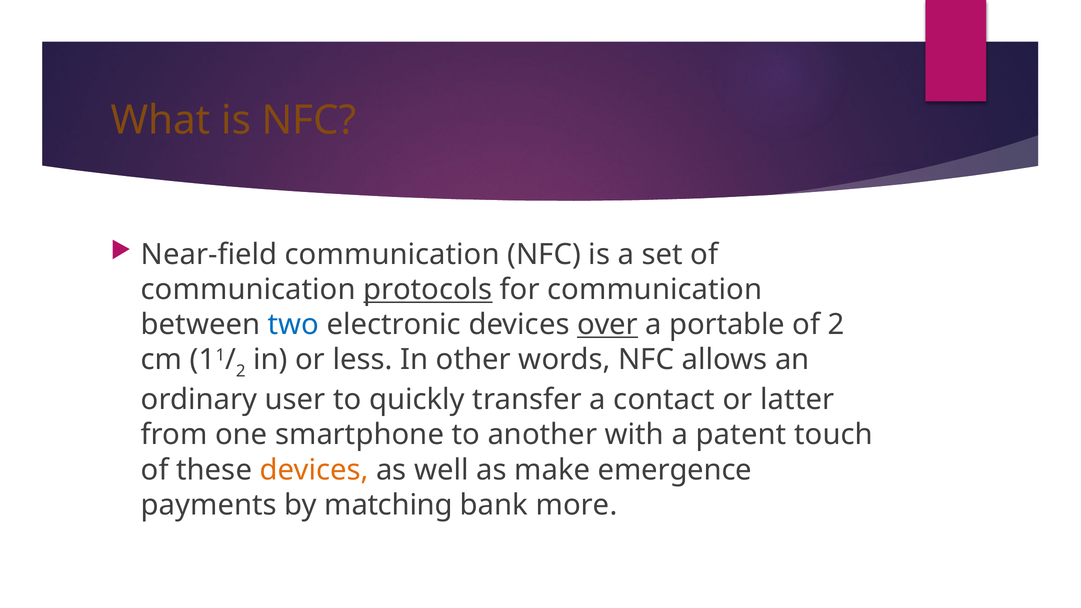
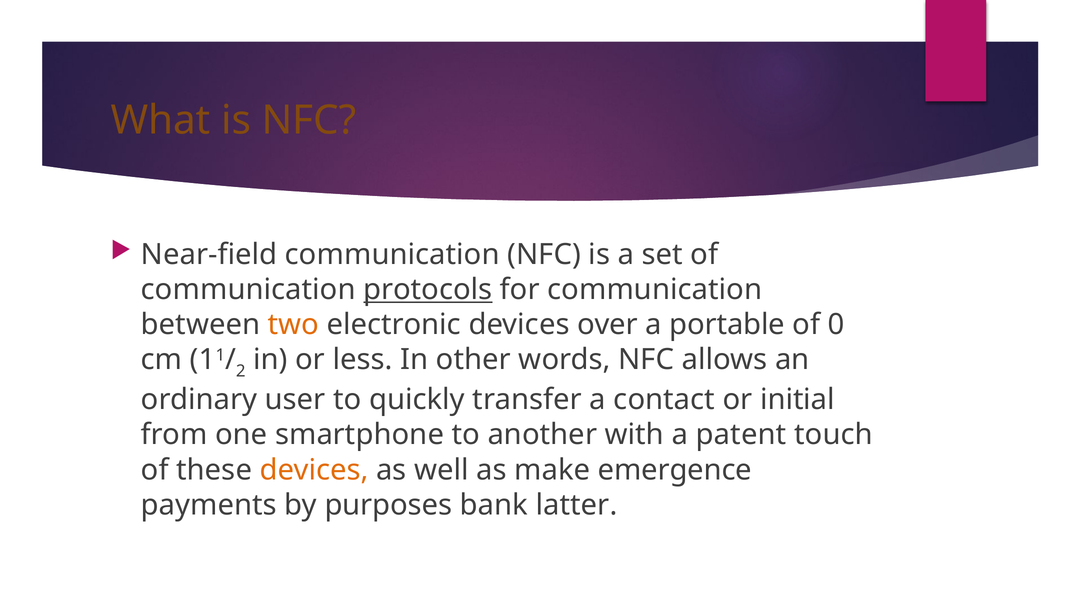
two colour: blue -> orange
over underline: present -> none
of 2: 2 -> 0
latter: latter -> initial
matching: matching -> purposes
more: more -> latter
